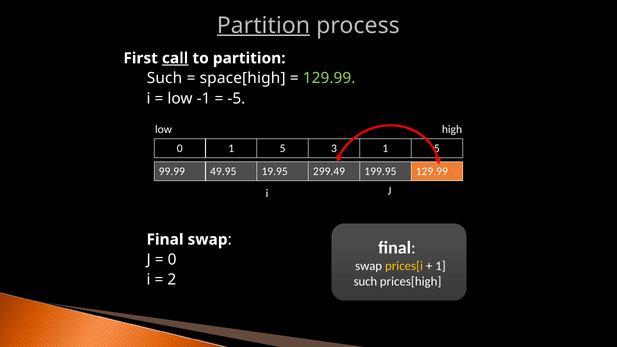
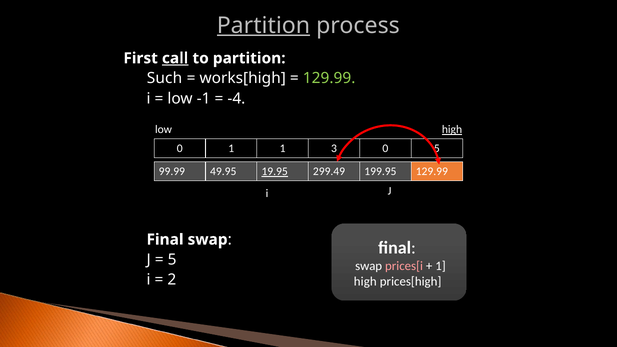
space[high: space[high -> works[high
-5: -5 -> -4
high at (452, 130) underline: none -> present
0 1 5: 5 -> 1
3 1: 1 -> 0
19.95 underline: none -> present
0 at (172, 260): 0 -> 5
prices[i colour: yellow -> pink
such at (365, 282): such -> high
